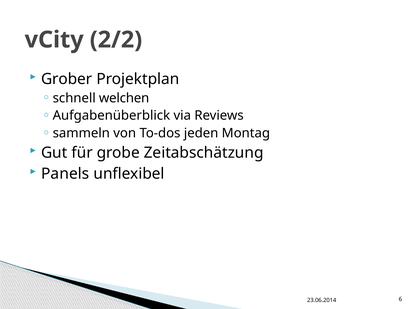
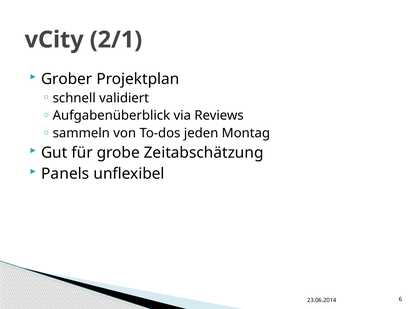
2/2: 2/2 -> 2/1
welchen: welchen -> validiert
